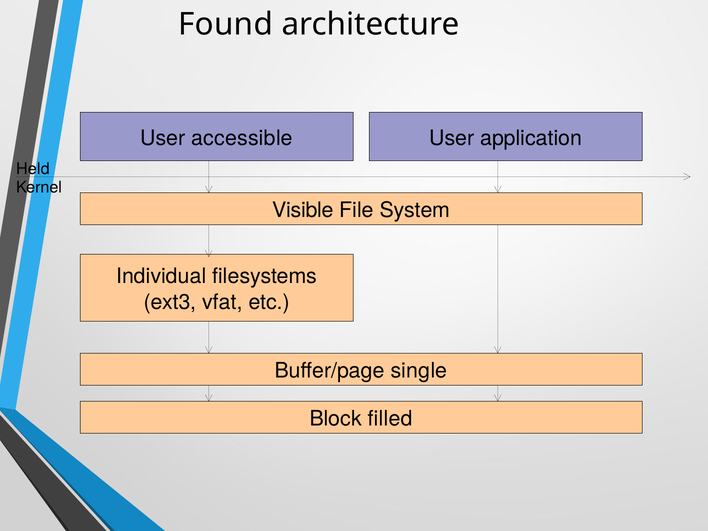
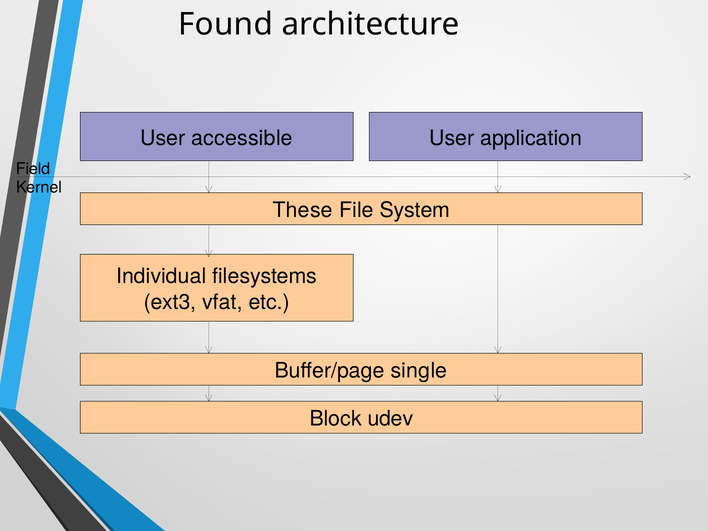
Held: Held -> Field
Visible: Visible -> These
filled: filled -> udev
